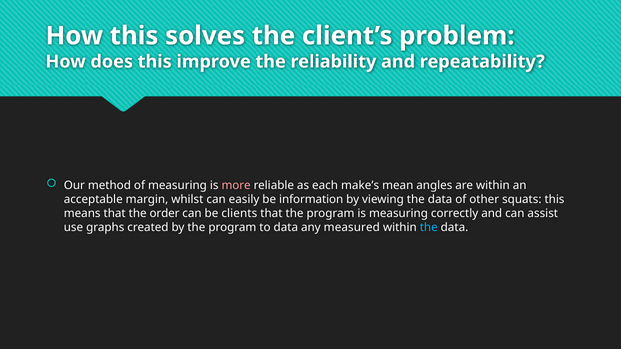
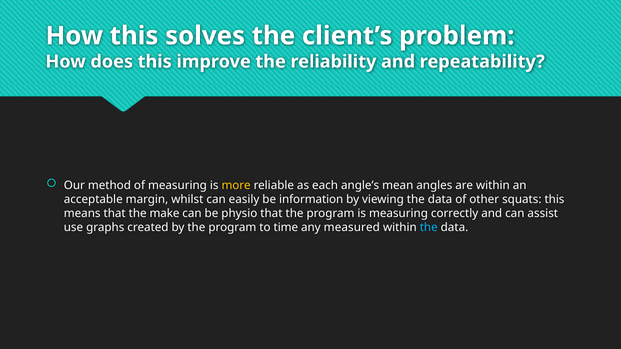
more colour: pink -> yellow
make’s: make’s -> angle’s
order: order -> make
clients: clients -> physio
to data: data -> time
